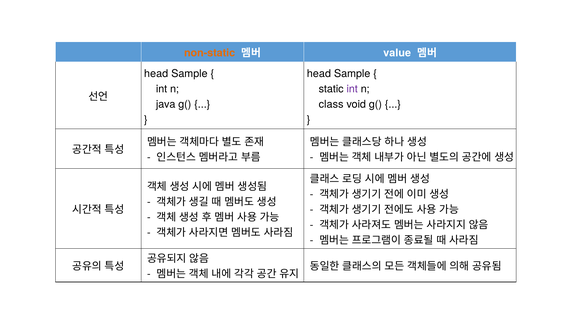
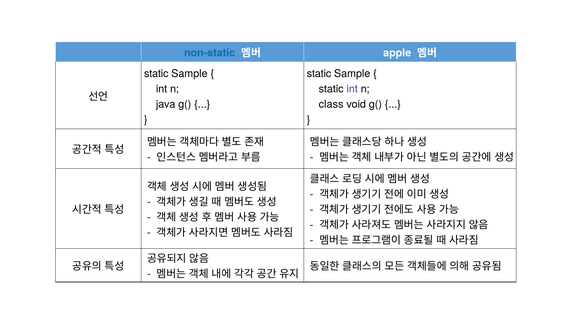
non-static colour: orange -> blue
value: value -> apple
head at (156, 74): head -> static
head at (319, 74): head -> static
